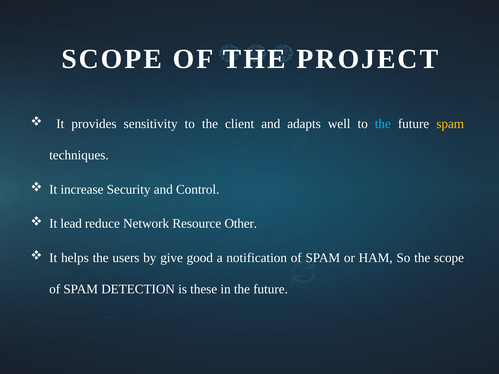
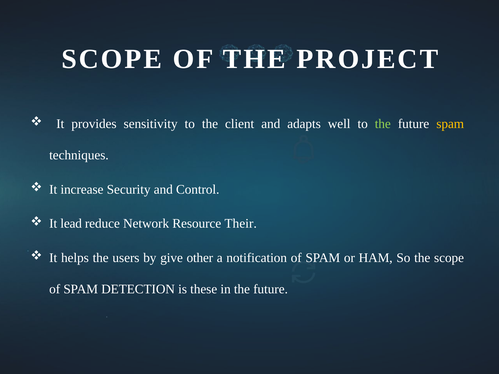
the at (383, 124) colour: light blue -> light green
Other: Other -> Their
good: good -> other
